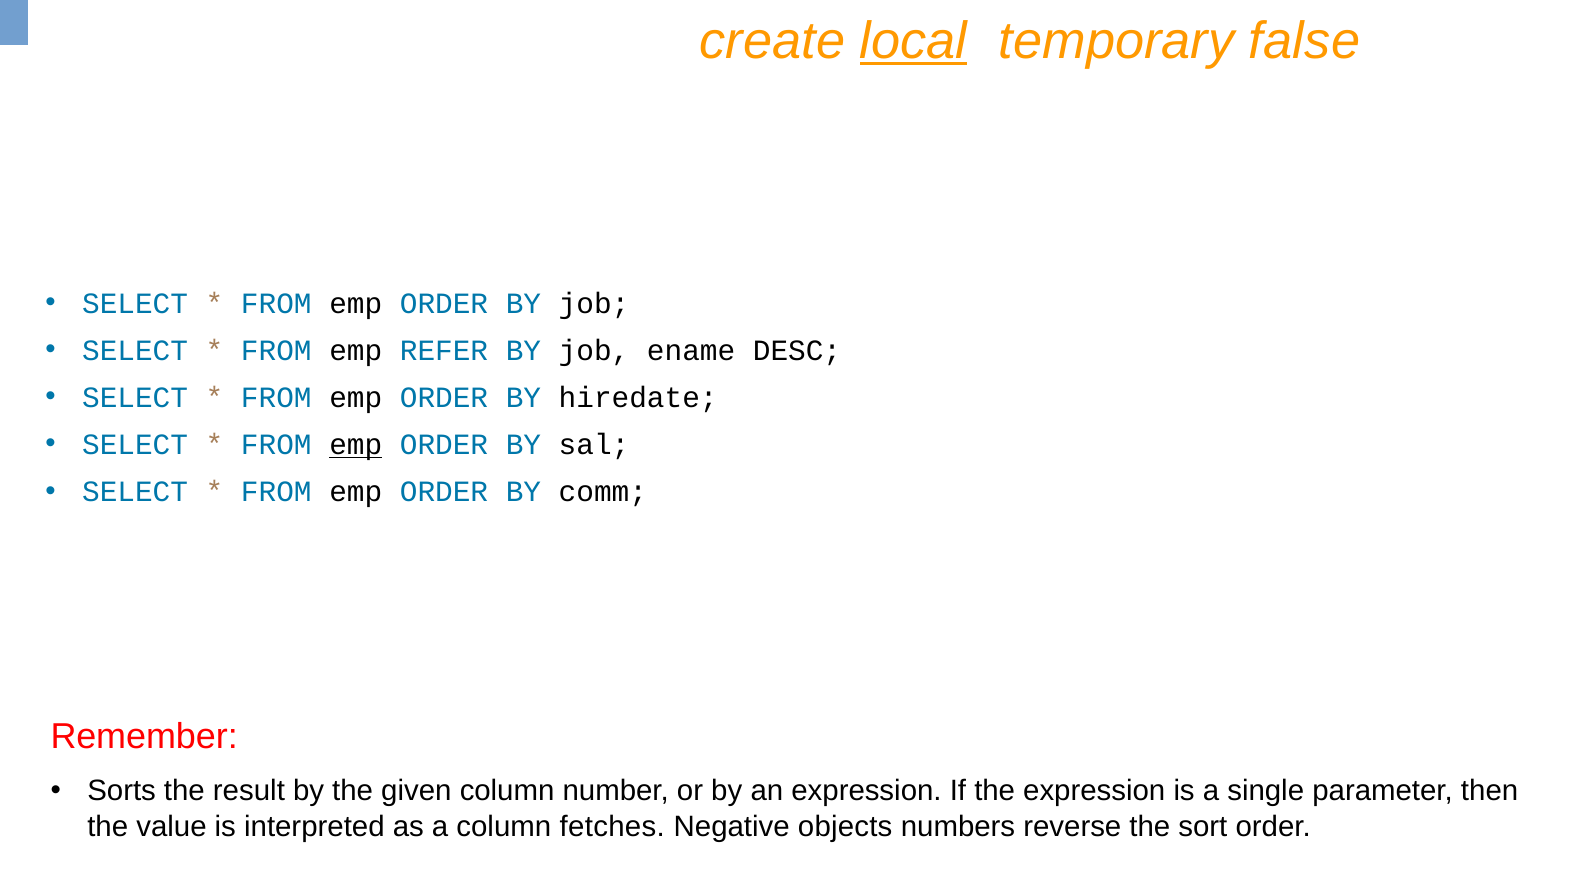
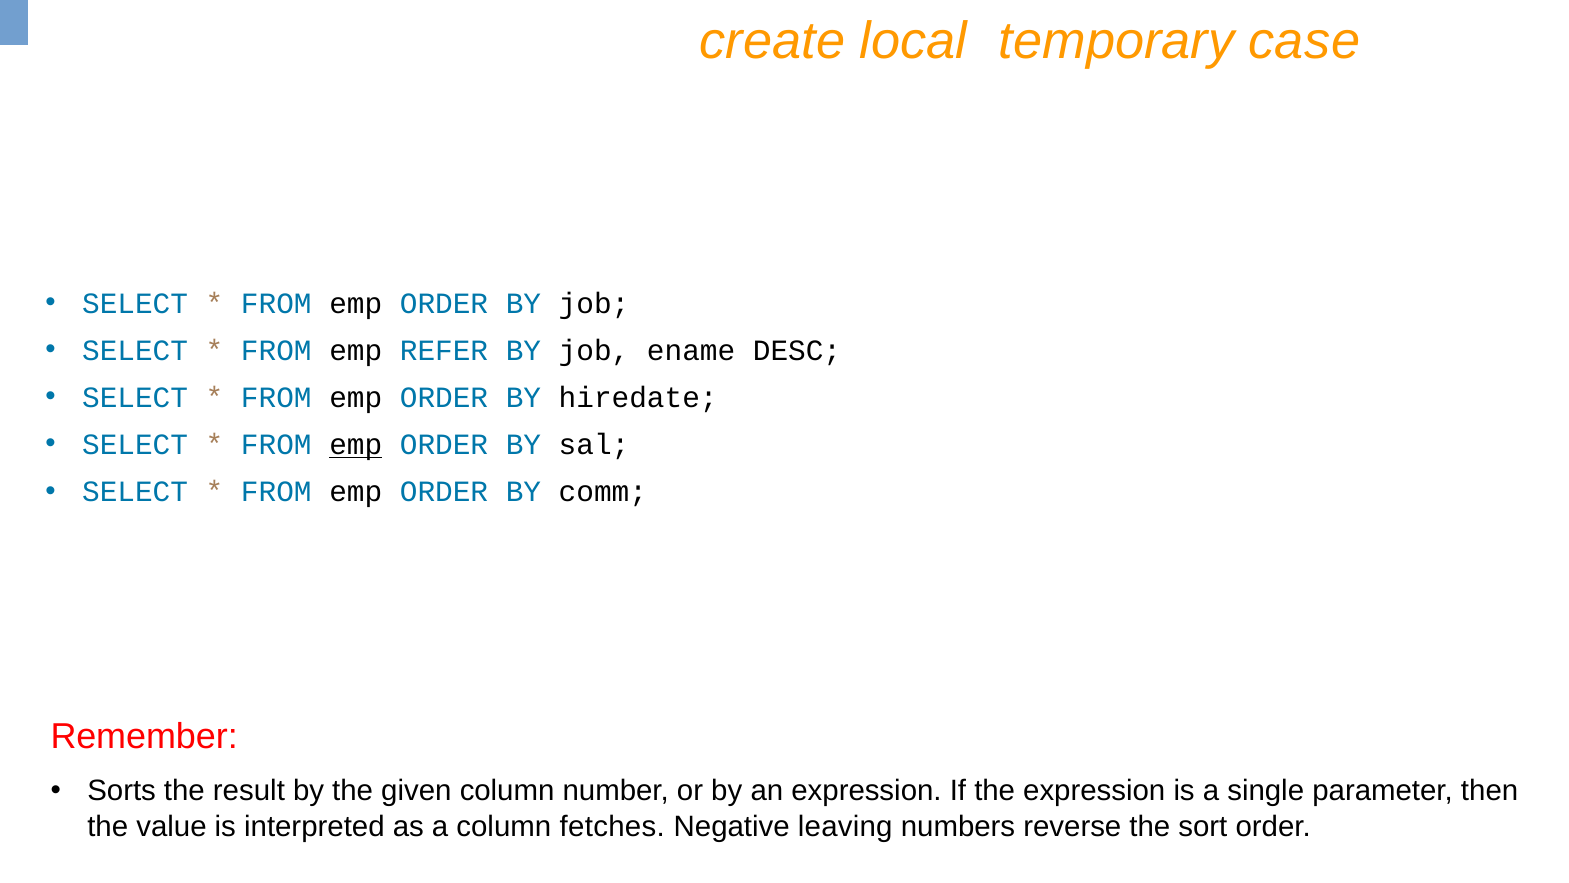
local underline: present -> none
false: false -> case
objects: objects -> leaving
